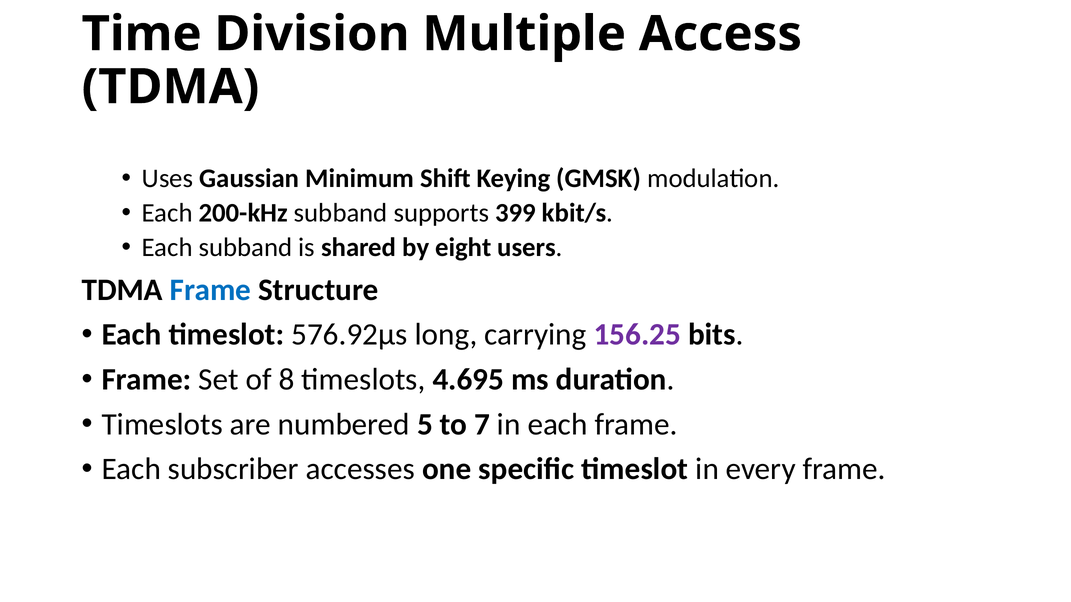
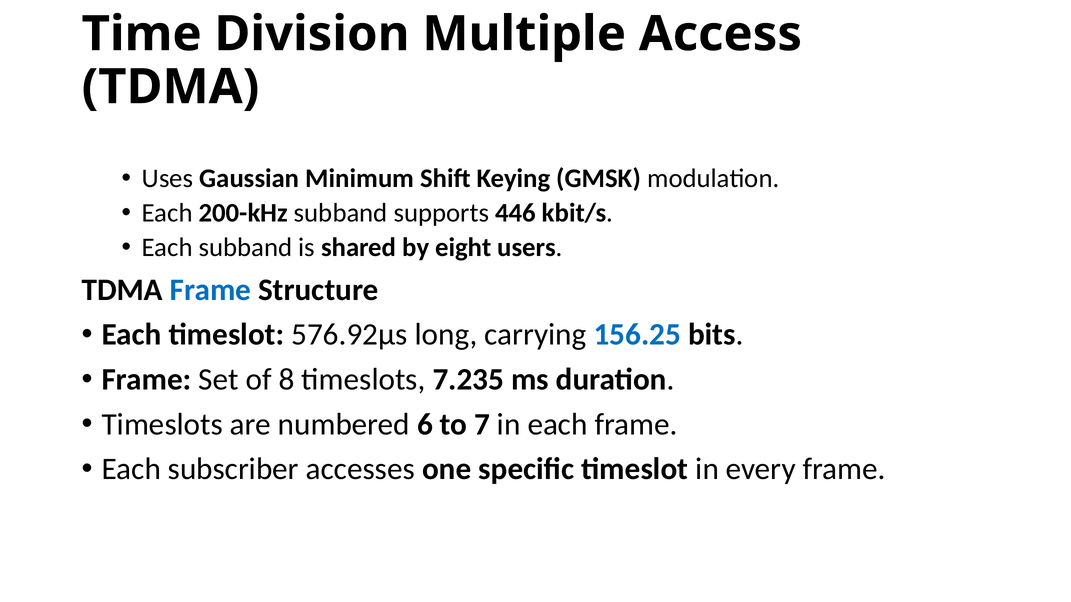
399: 399 -> 446
156.25 colour: purple -> blue
4.695: 4.695 -> 7.235
5: 5 -> 6
